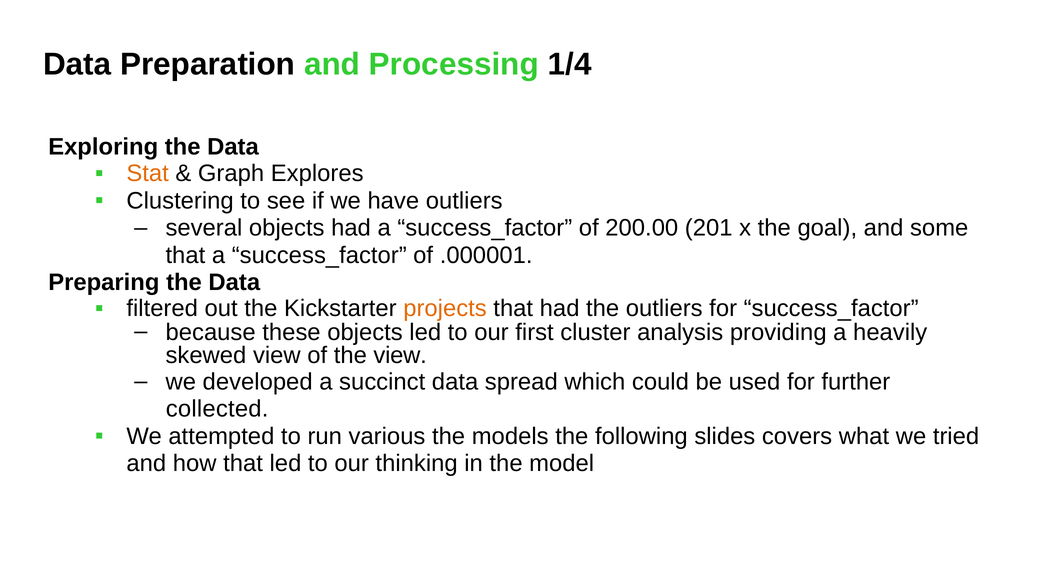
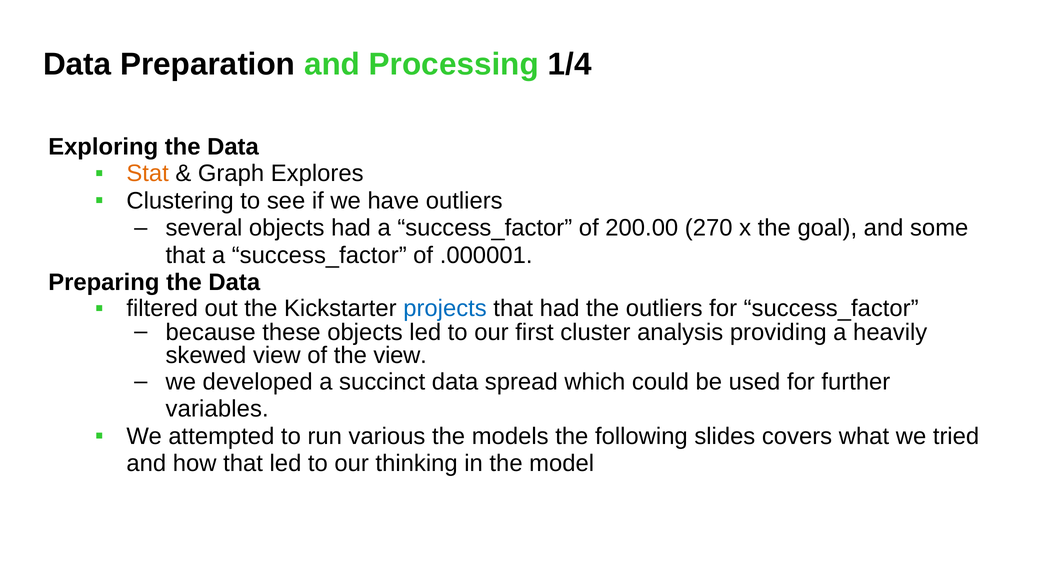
201: 201 -> 270
projects colour: orange -> blue
collected: collected -> variables
